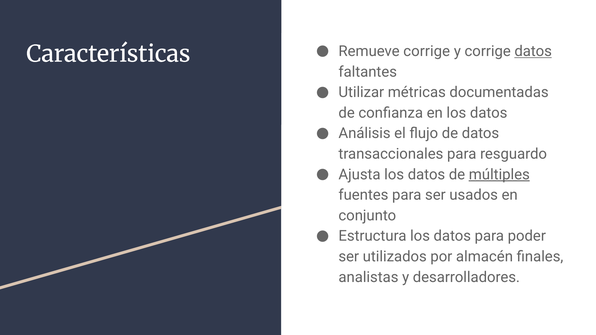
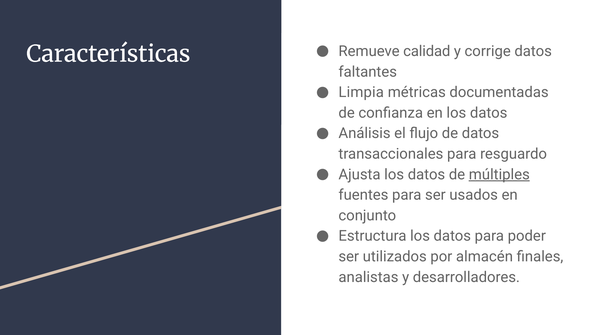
Remueve corrige: corrige -> calidad
datos at (533, 51) underline: present -> none
Utilizar: Utilizar -> Limpia
